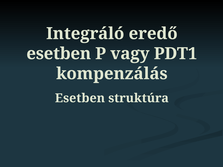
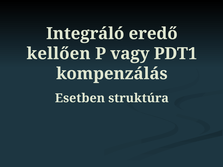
esetben at (59, 54): esetben -> kellően
